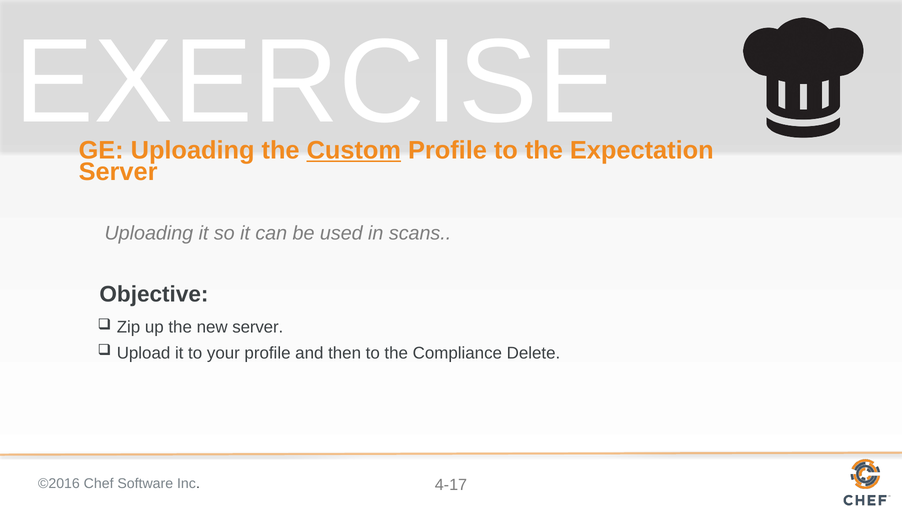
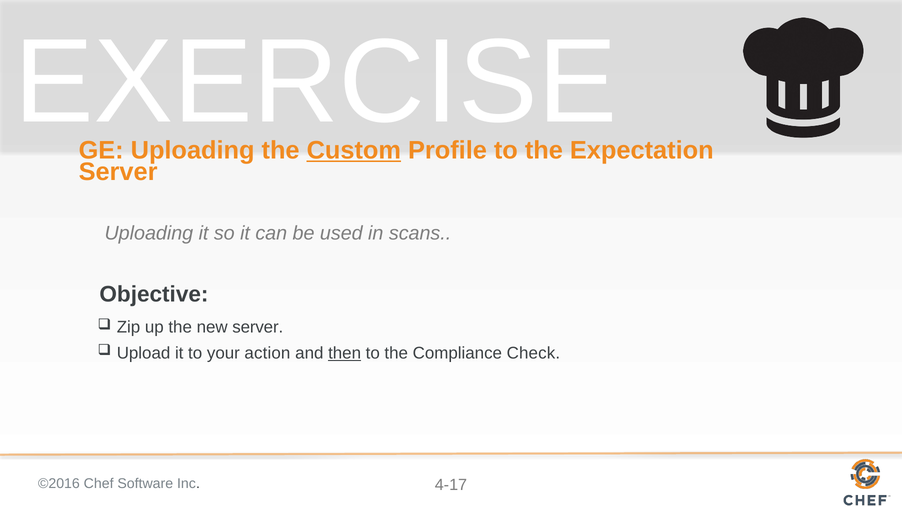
your profile: profile -> action
then underline: none -> present
Delete: Delete -> Check
